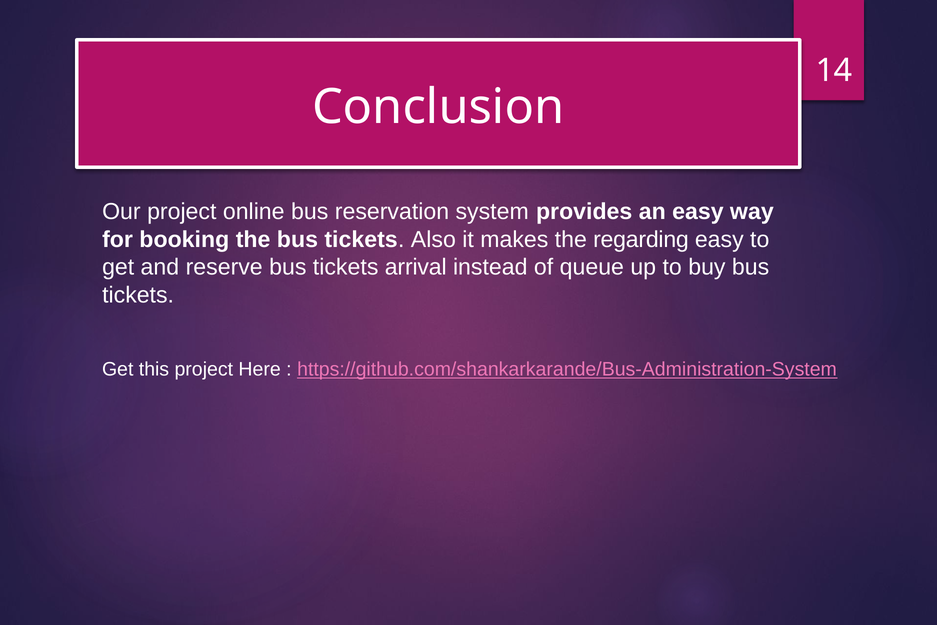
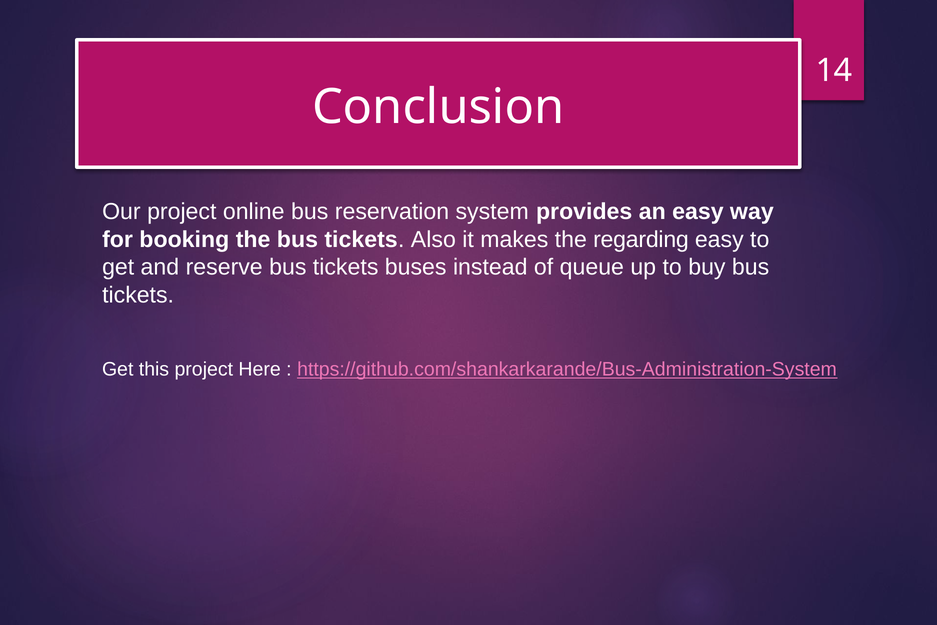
arrival: arrival -> buses
